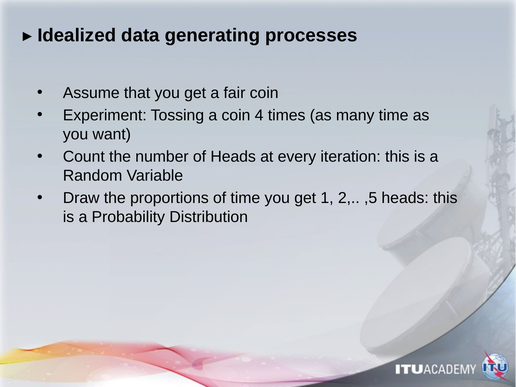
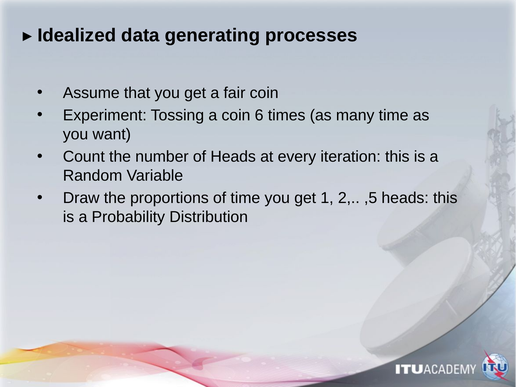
4: 4 -> 6
